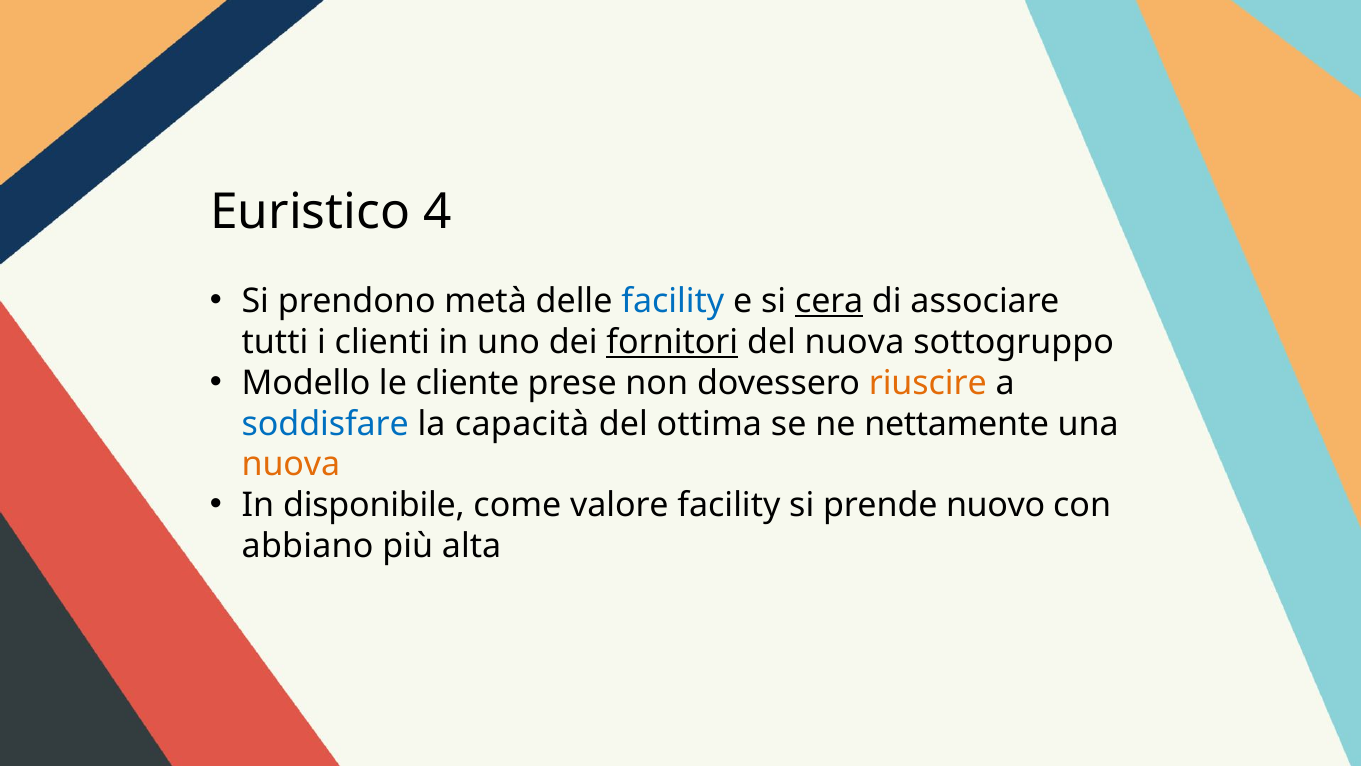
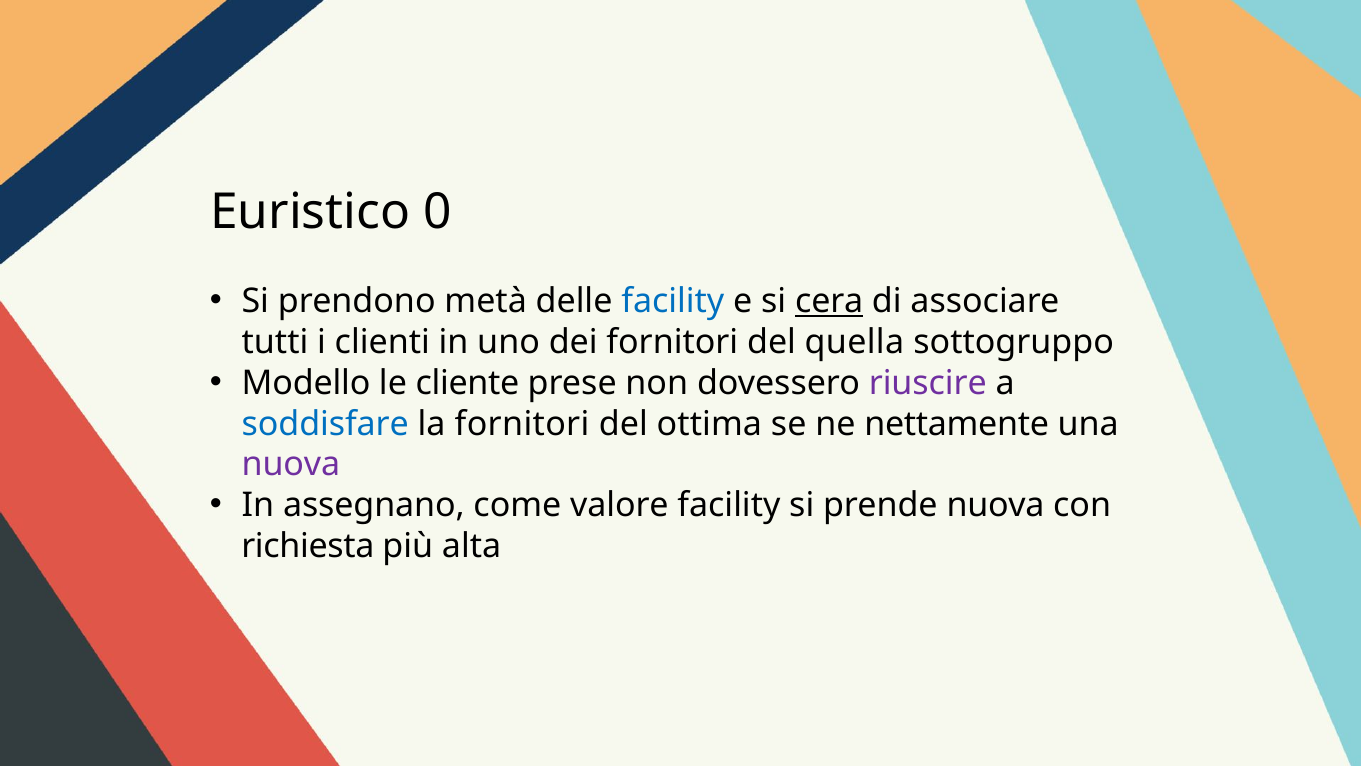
4: 4 -> 0
fornitori at (672, 342) underline: present -> none
del nuova: nuova -> quella
riuscire colour: orange -> purple
la capacità: capacità -> fornitori
nuova at (291, 464) colour: orange -> purple
disponibile: disponibile -> assegnano
prende nuovo: nuovo -> nuova
abbiano: abbiano -> richiesta
